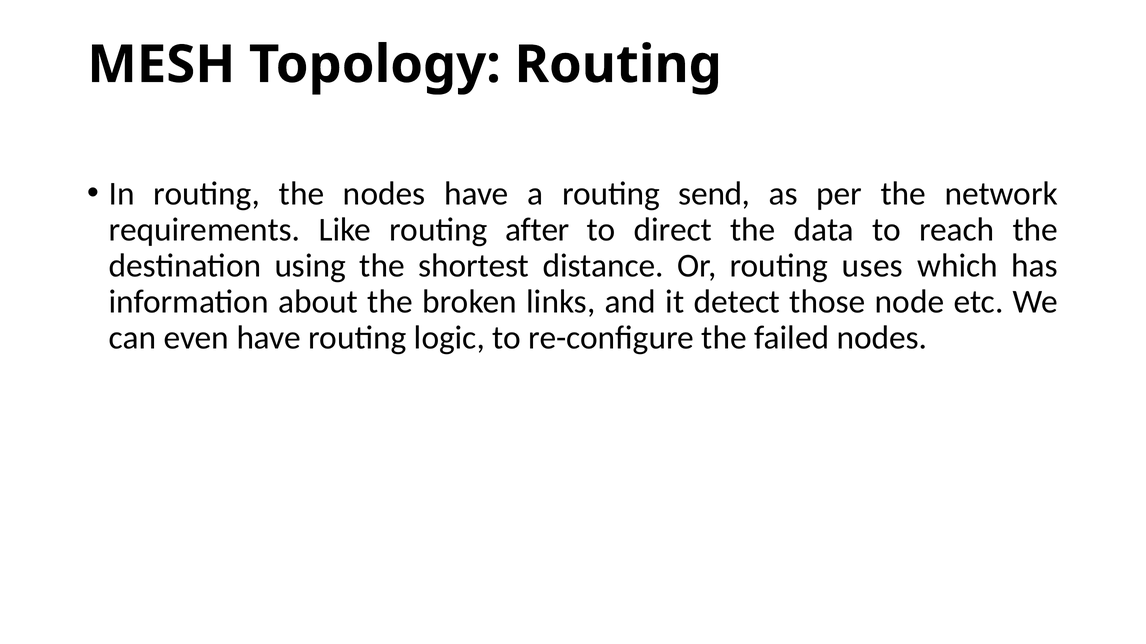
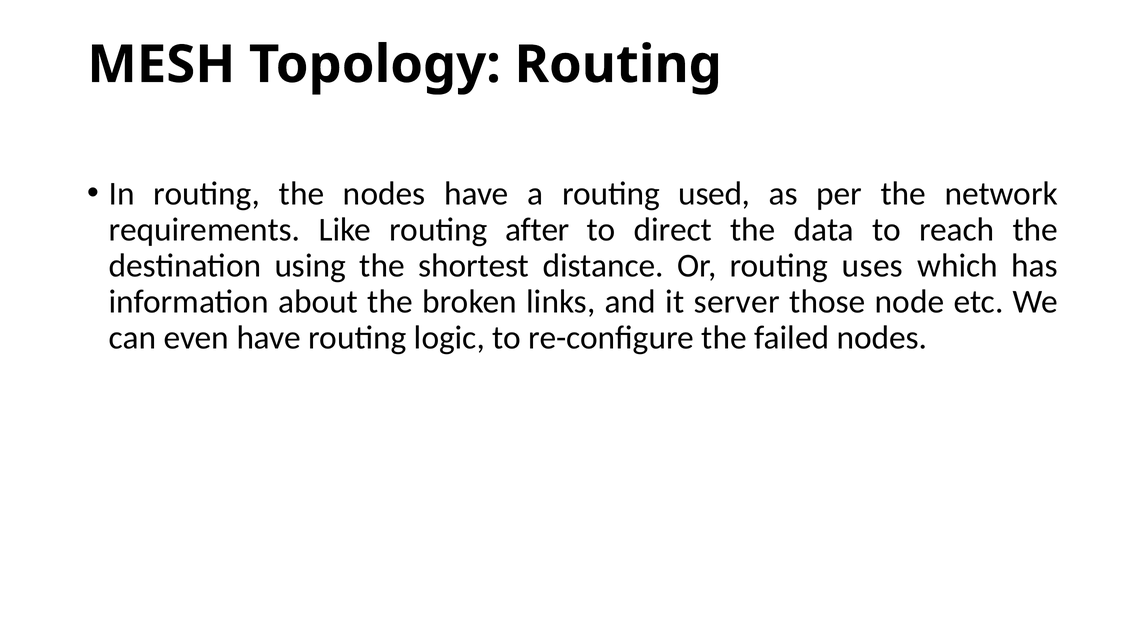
send: send -> used
detect: detect -> server
